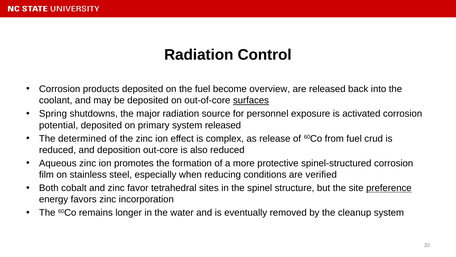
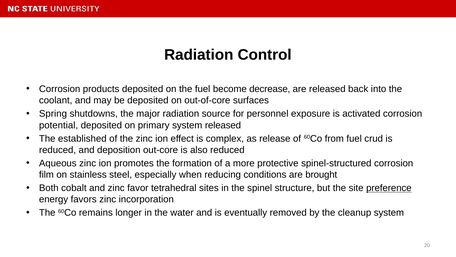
overview: overview -> decrease
surfaces underline: present -> none
determined: determined -> established
verified: verified -> brought
